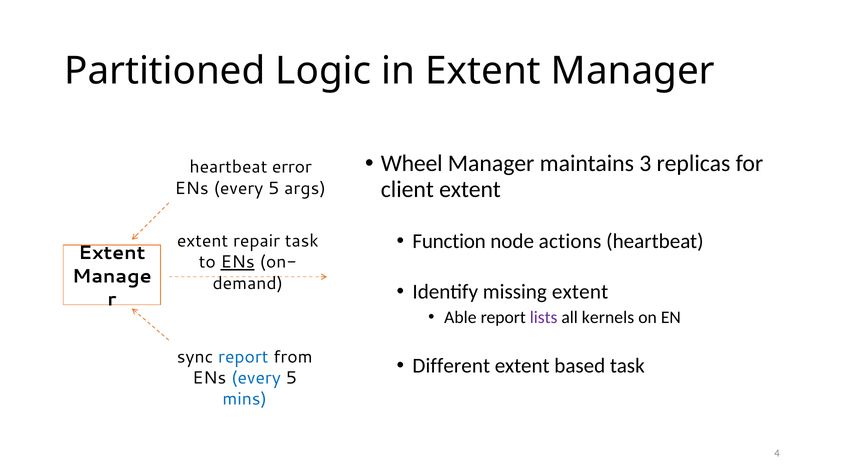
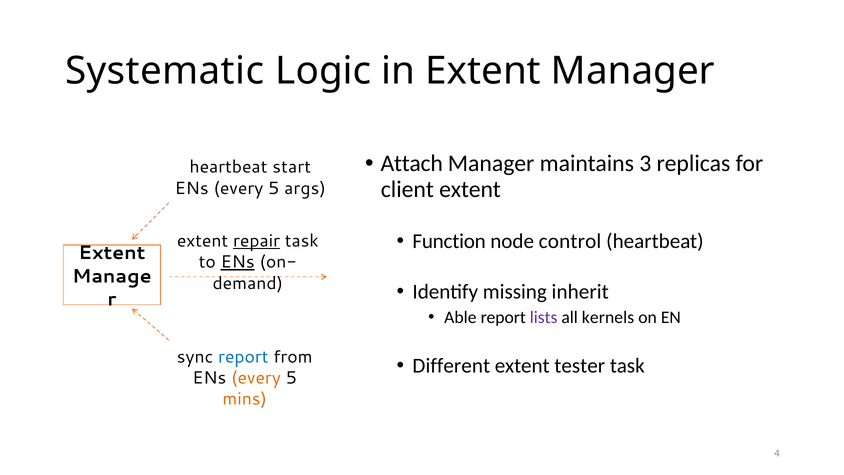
Partitioned: Partitioned -> Systematic
Wheel: Wheel -> Attach
error: error -> start
actions: actions -> control
repair underline: none -> present
missing extent: extent -> inherit
based: based -> tester
every at (256, 378) colour: blue -> orange
mins colour: blue -> orange
